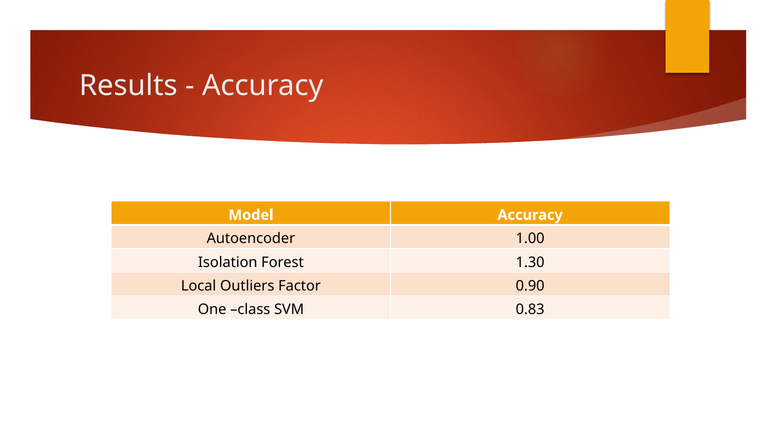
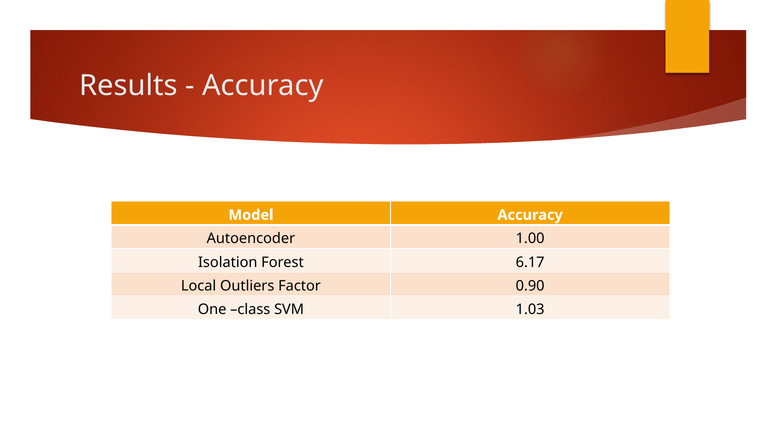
1.30: 1.30 -> 6.17
0.83: 0.83 -> 1.03
